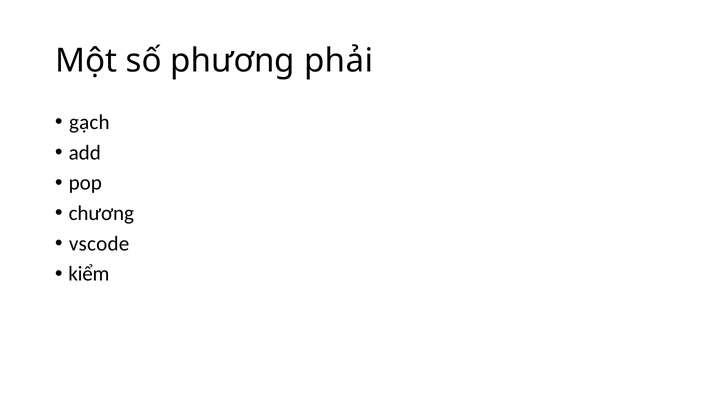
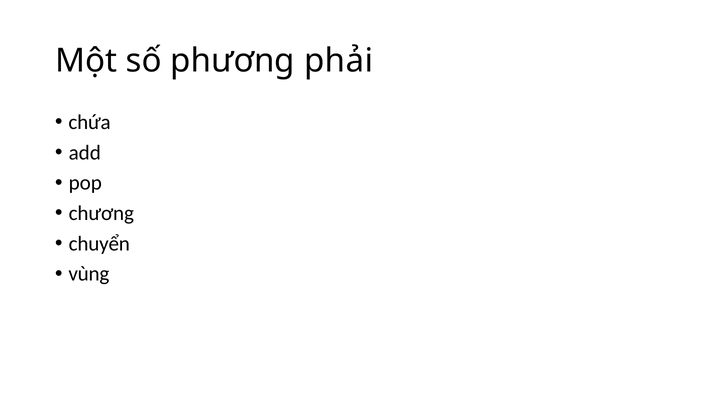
gạch: gạch -> chứa
vscode: vscode -> chuyển
kiểm: kiểm -> vùng
